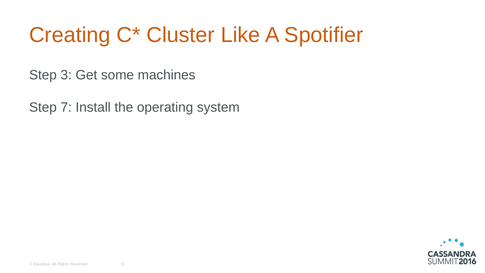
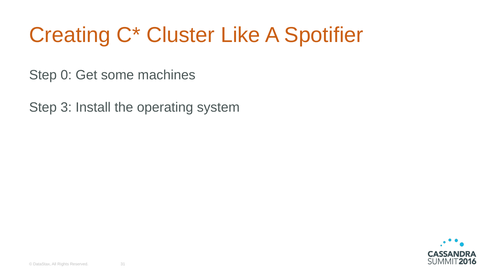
3: 3 -> 0
7: 7 -> 3
